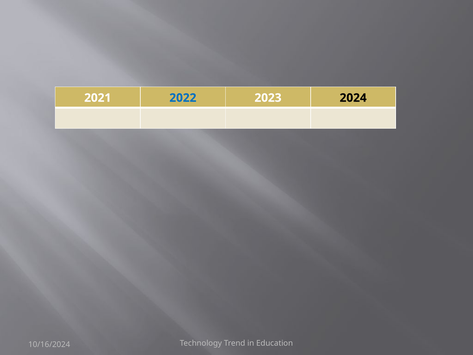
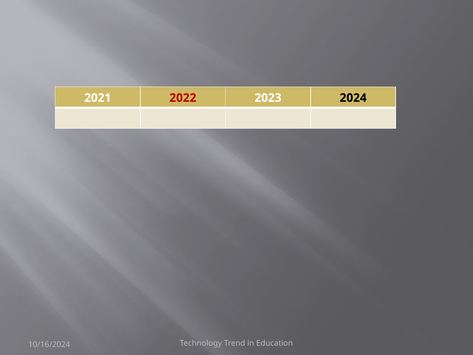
2022 colour: blue -> red
